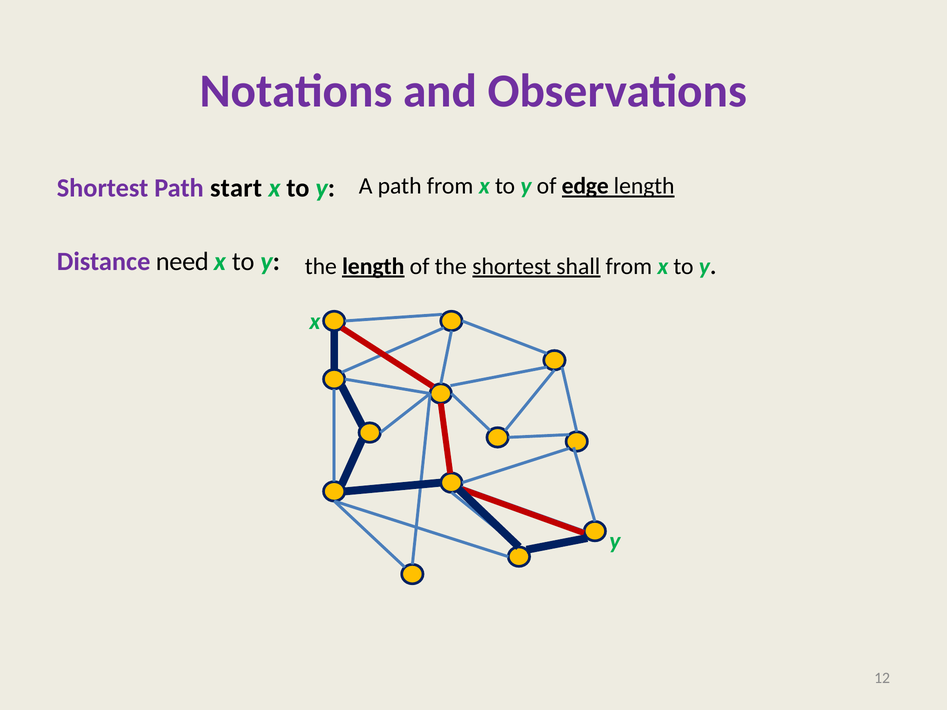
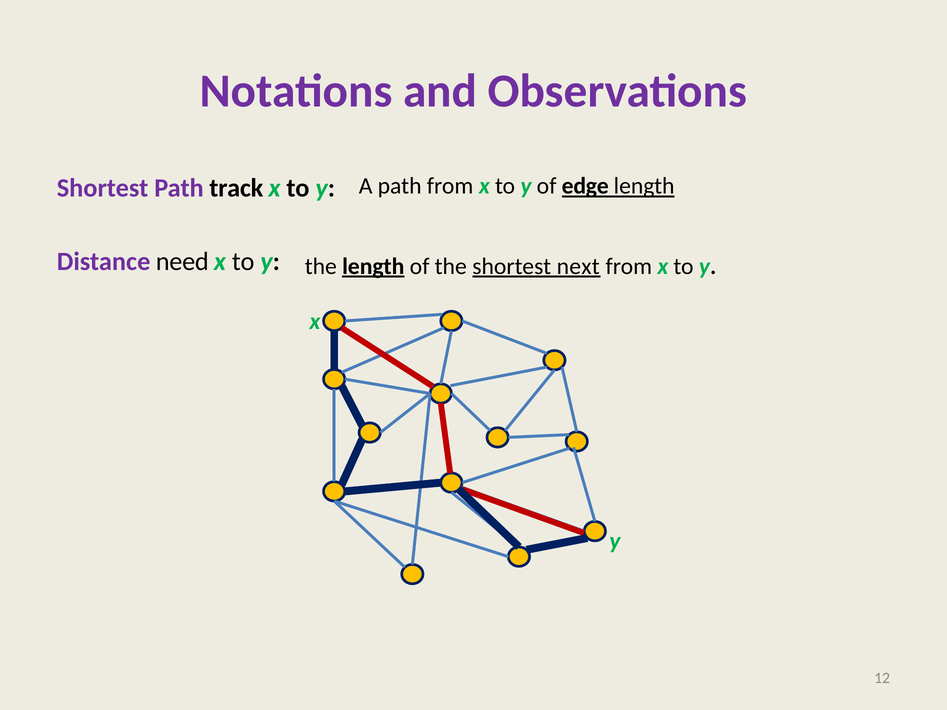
start: start -> track
shall: shall -> next
